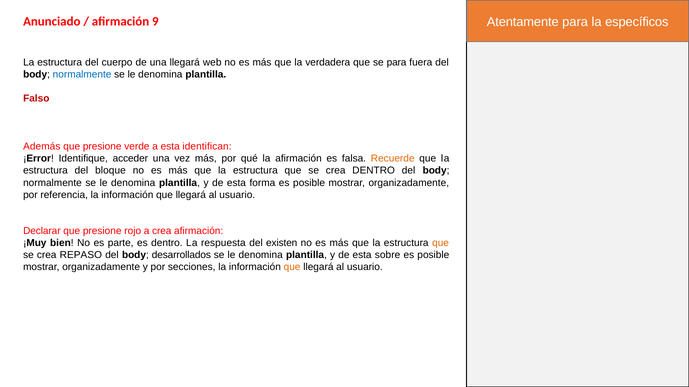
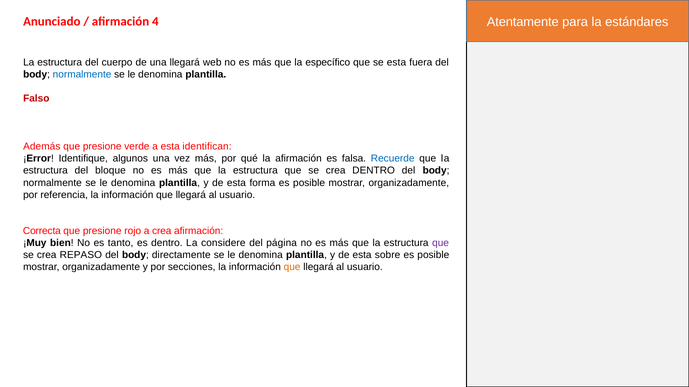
específicos: específicos -> estándares
9: 9 -> 4
verdadera: verdadera -> específico
se para: para -> esta
acceder: acceder -> algunos
Recuerde colour: orange -> blue
Declarar: Declarar -> Correcta
parte: parte -> tanto
respuesta: respuesta -> considere
existen: existen -> página
que at (441, 243) colour: orange -> purple
desarrollados: desarrollados -> directamente
